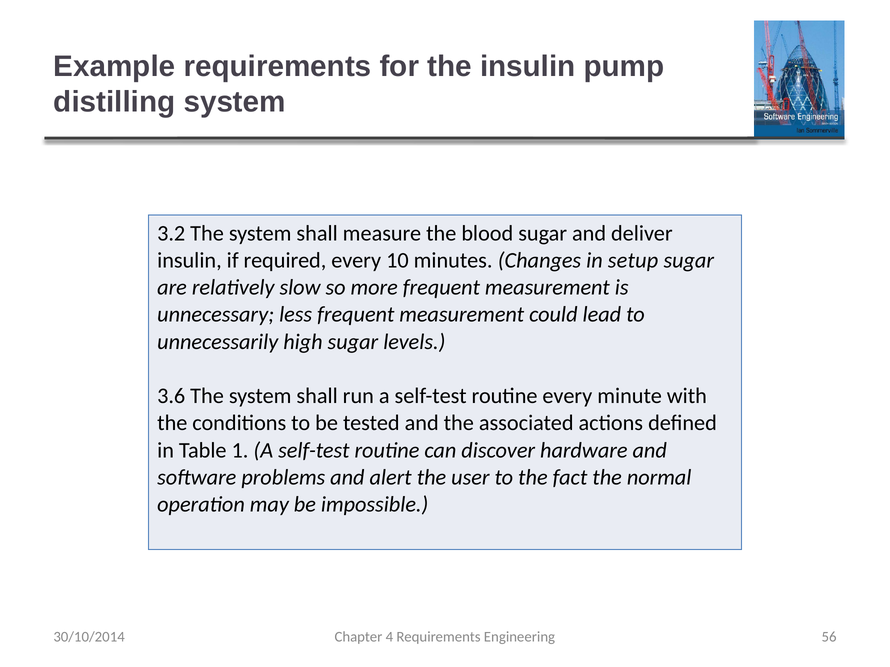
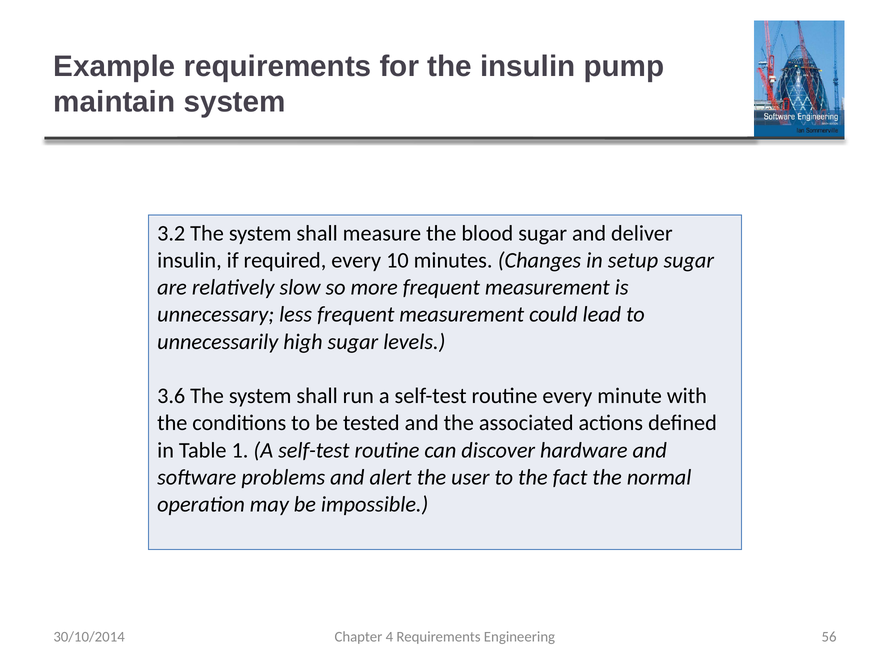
distilling: distilling -> maintain
